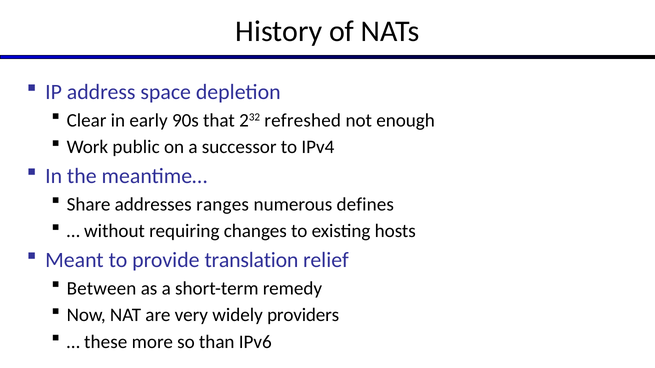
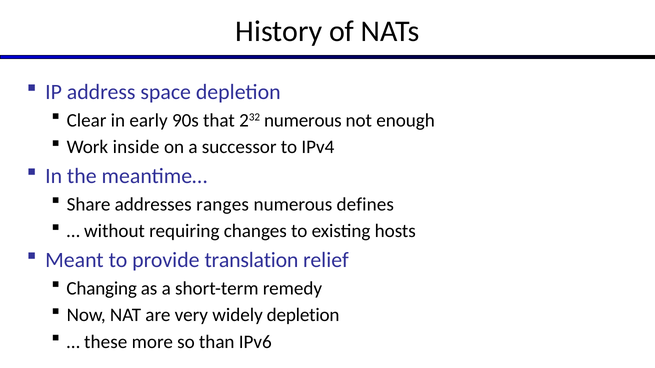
232 refreshed: refreshed -> numerous
public: public -> inside
Between: Between -> Changing
widely providers: providers -> depletion
